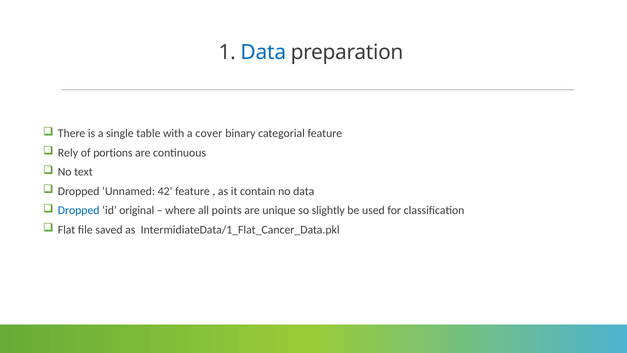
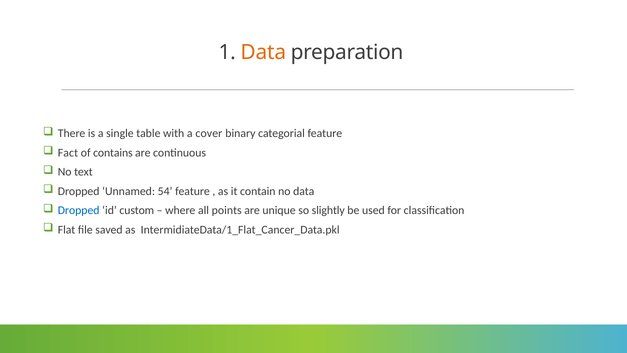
Data at (263, 52) colour: blue -> orange
Rely: Rely -> Fact
portions: portions -> contains
42: 42 -> 54
original: original -> custom
